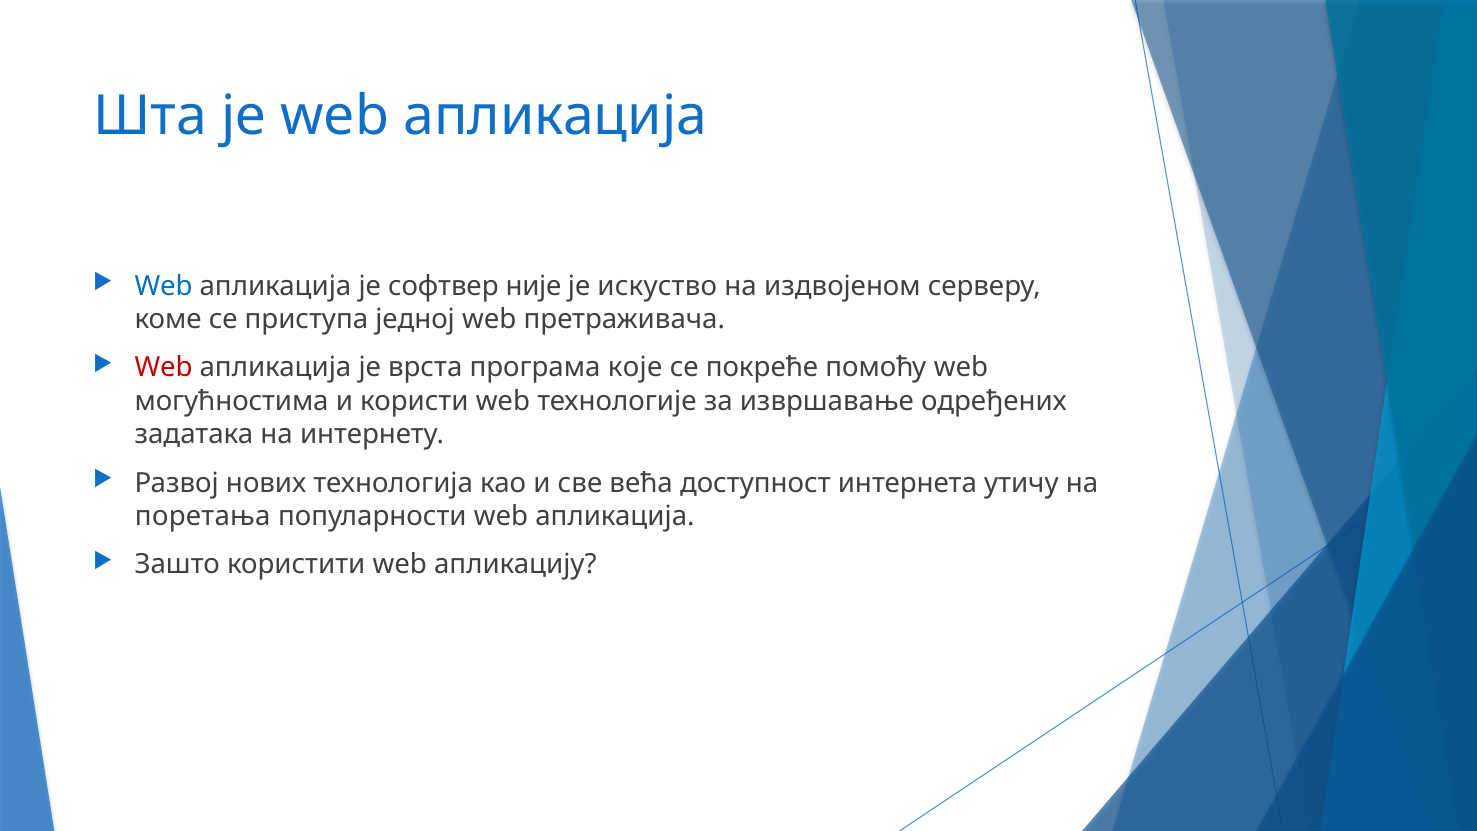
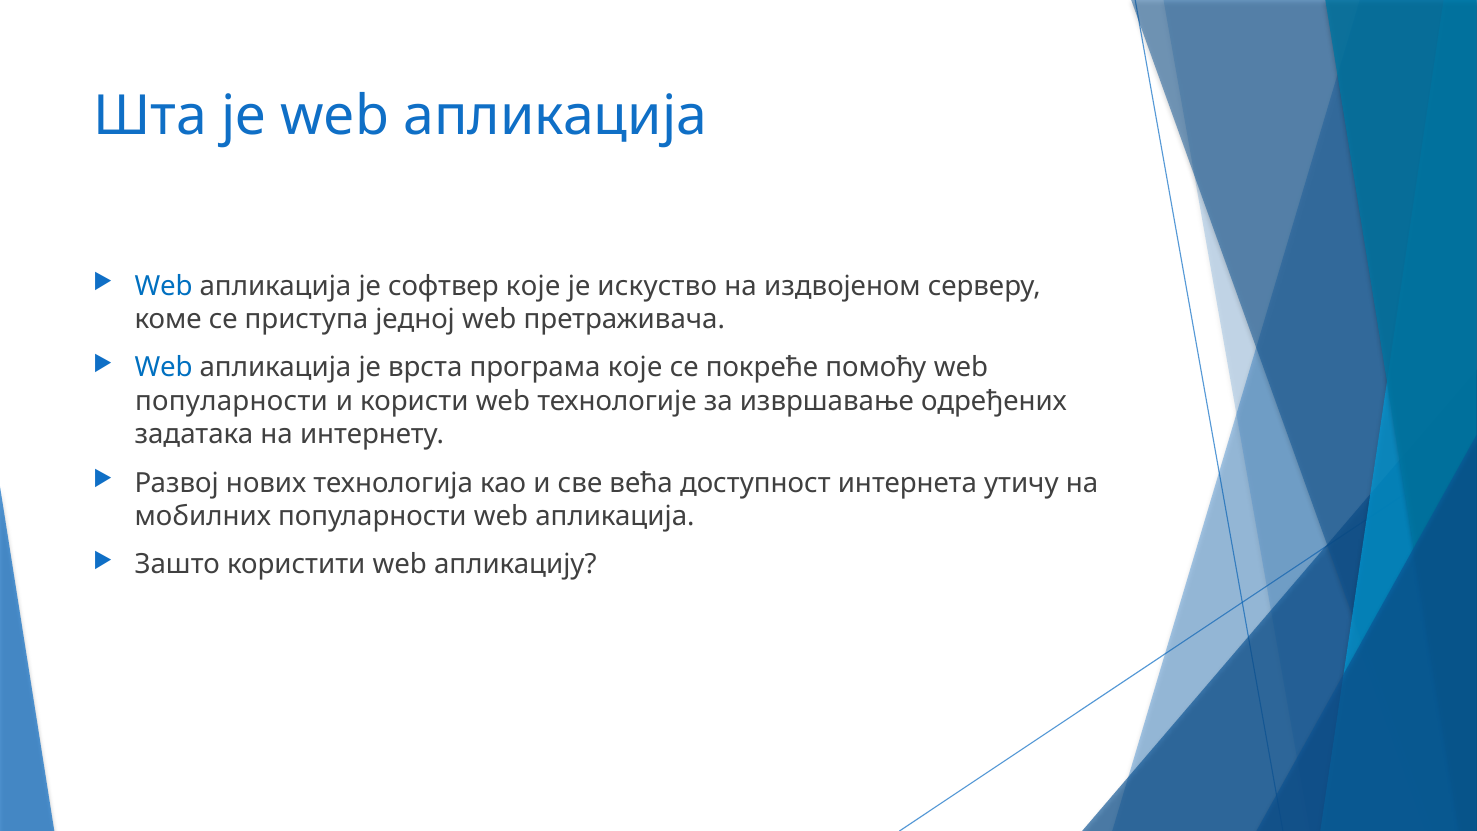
софтвер није: није -> које
Web at (164, 368) colour: red -> blue
могућностима at (232, 401): могућностима -> популарности
поретања: поретања -> мобилних
